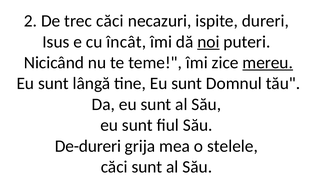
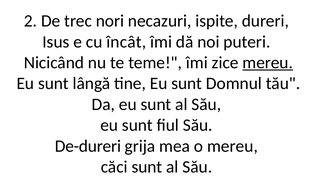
trec căci: căci -> nori
noi underline: present -> none
o stelele: stelele -> mereu
